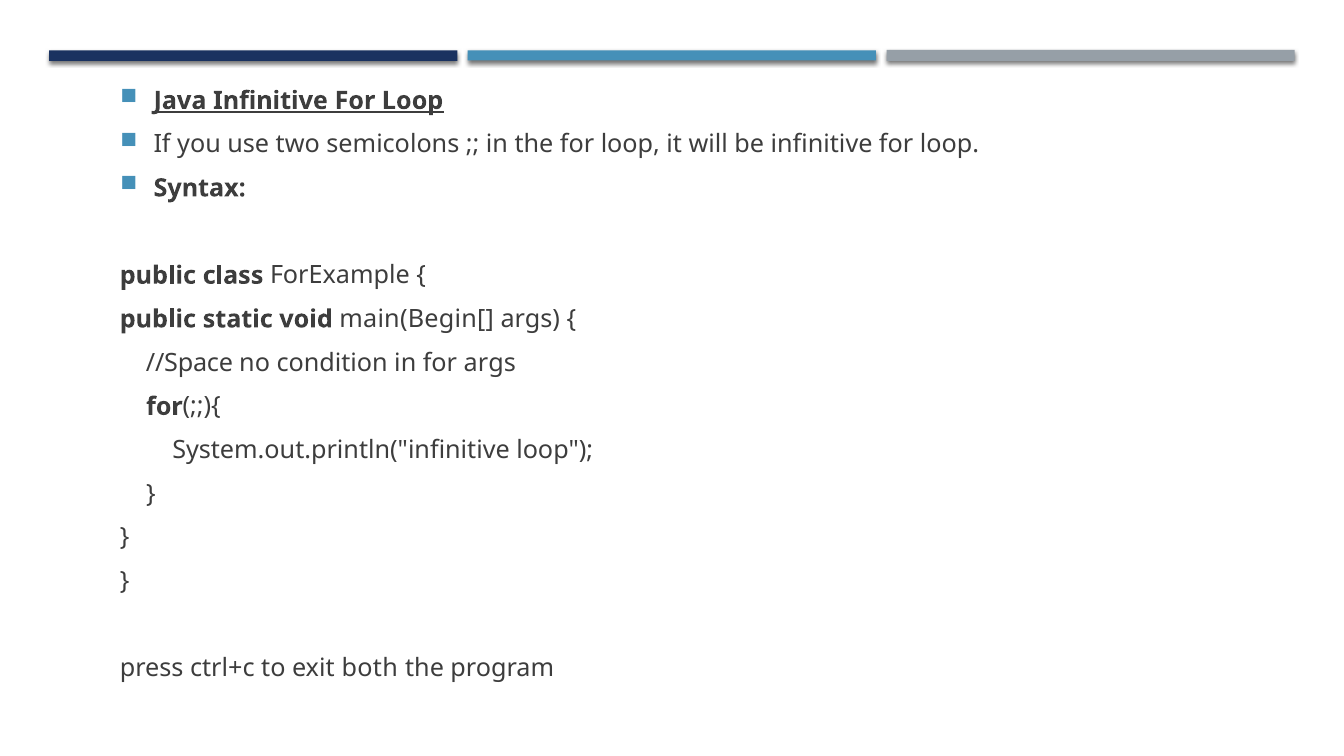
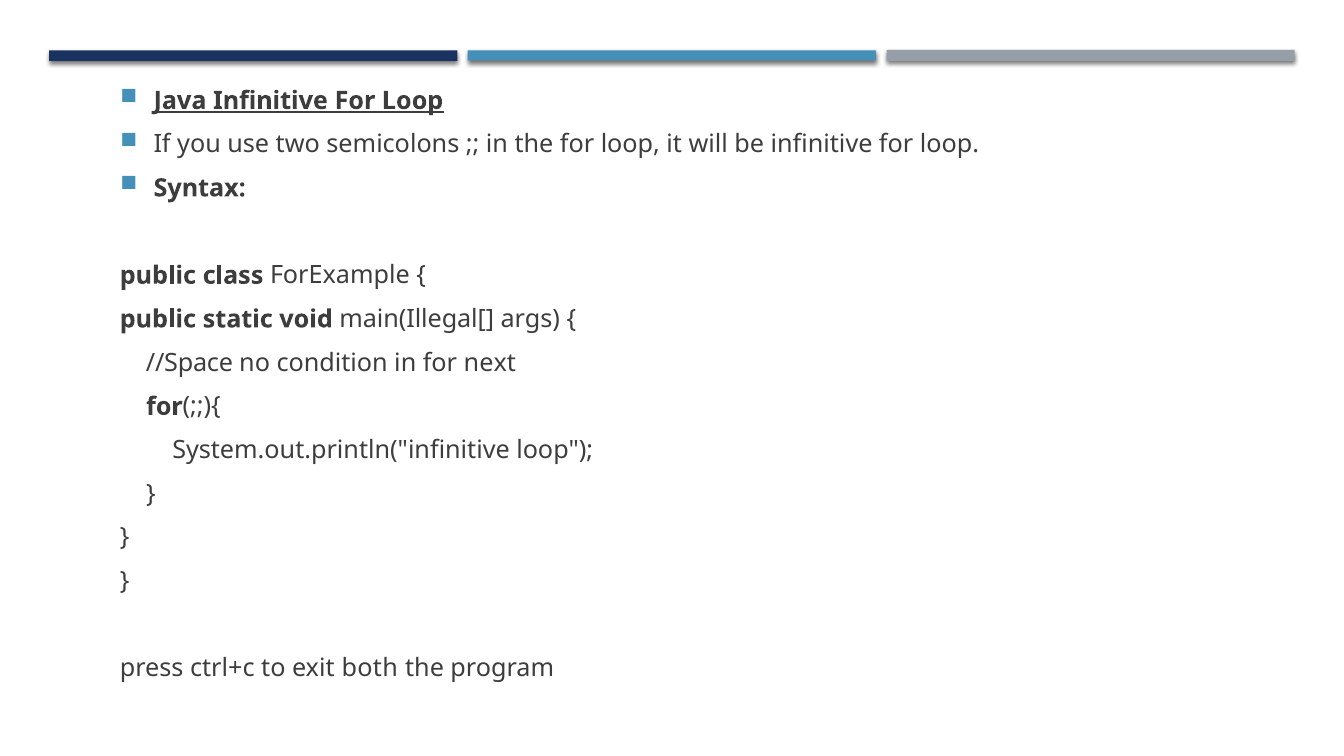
main(Begin[: main(Begin[ -> main(Illegal[
for args: args -> next
